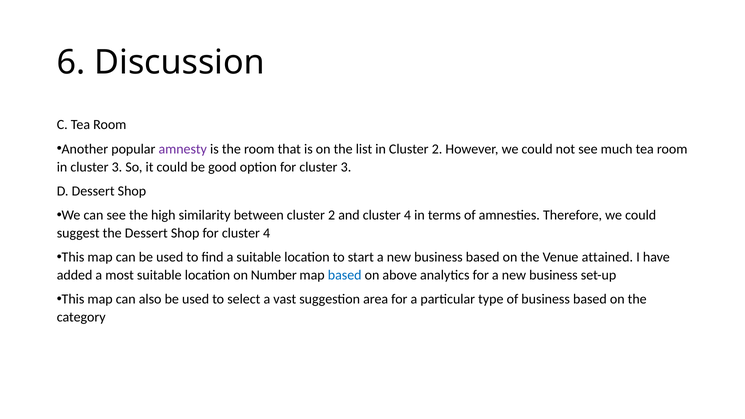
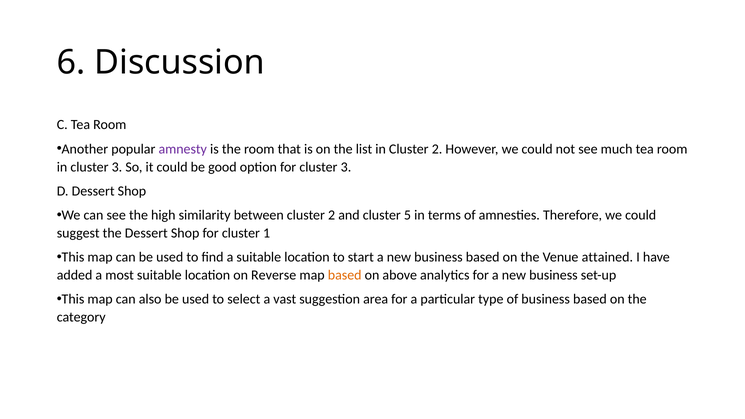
and cluster 4: 4 -> 5
for cluster 4: 4 -> 1
Number: Number -> Reverse
based at (345, 275) colour: blue -> orange
